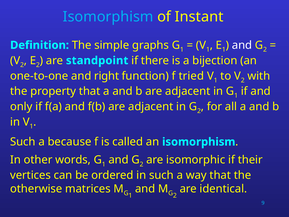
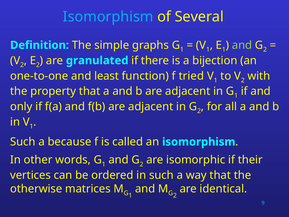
Instant: Instant -> Several
and at (242, 45) colour: white -> light green
standpoint: standpoint -> granulated
right: right -> least
